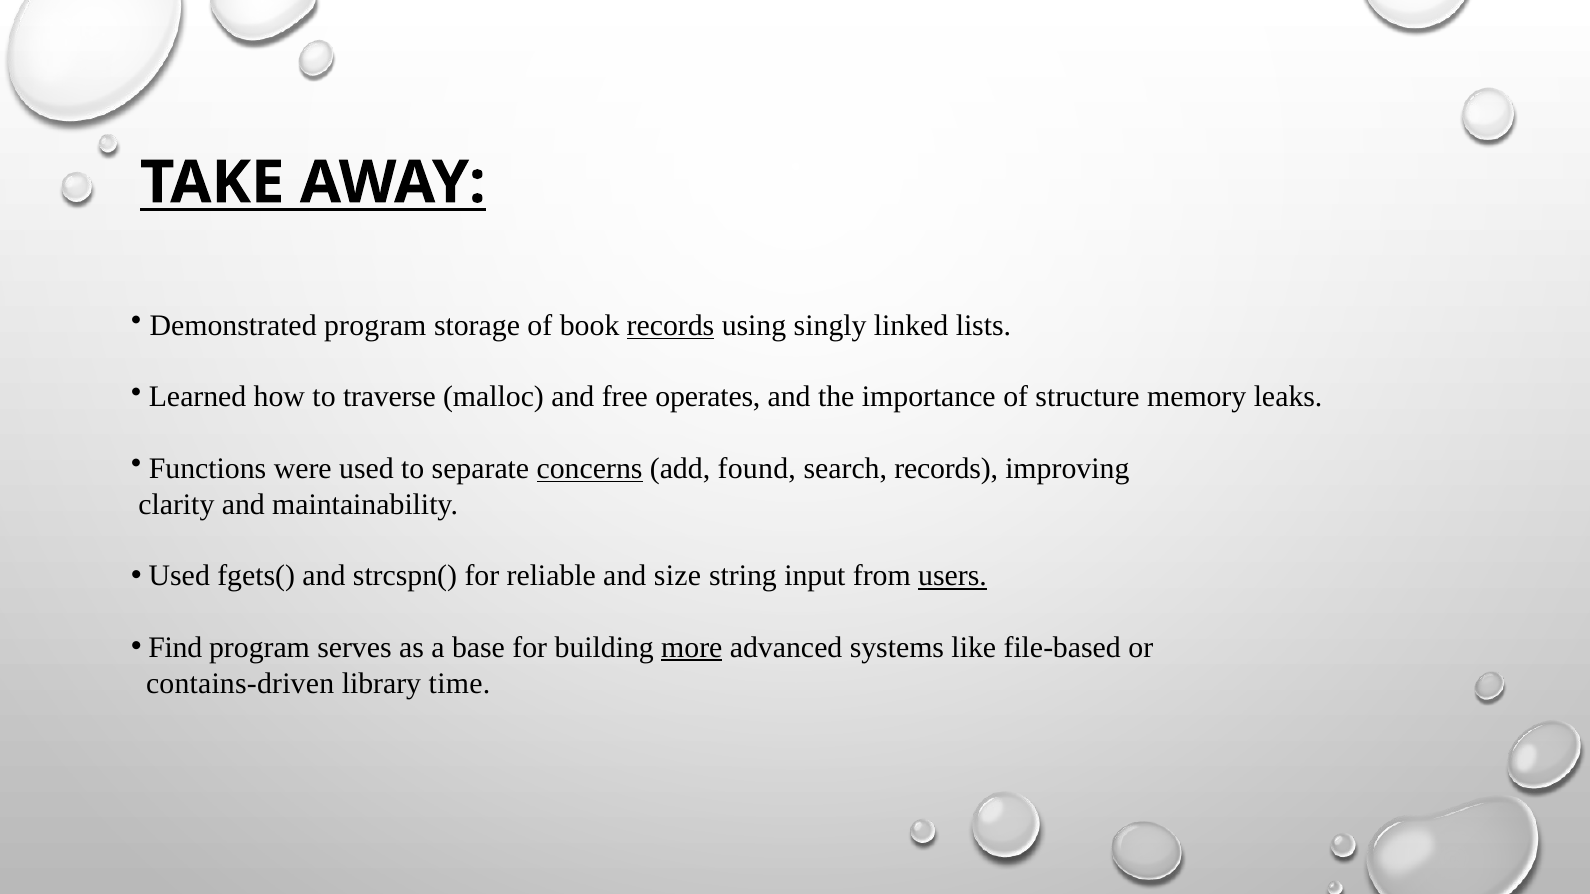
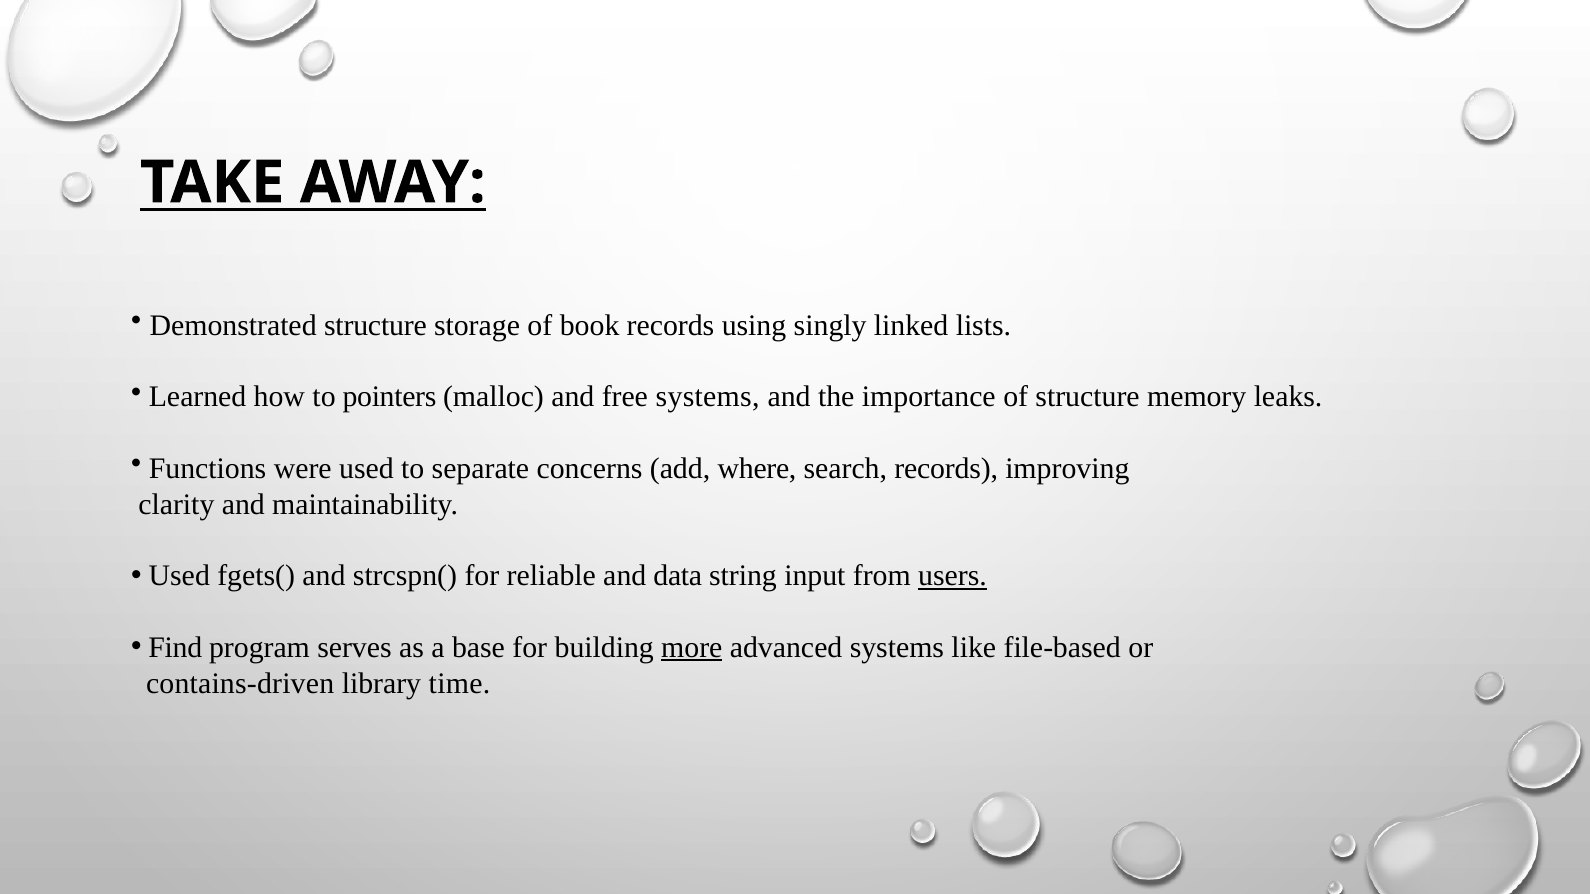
Demonstrated program: program -> structure
records at (671, 326) underline: present -> none
traverse: traverse -> pointers
free operates: operates -> systems
concerns underline: present -> none
found: found -> where
size: size -> data
